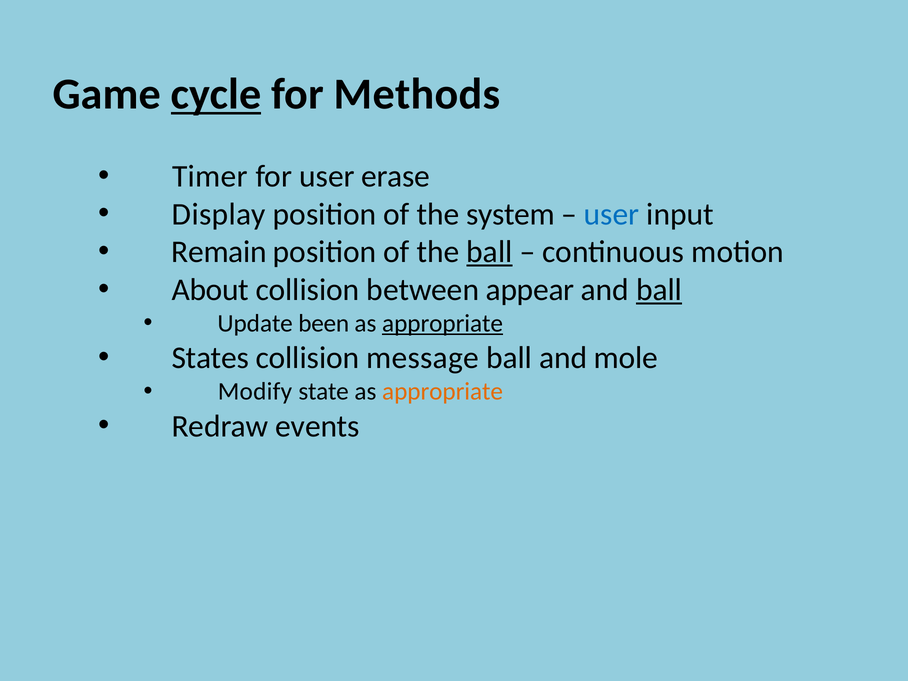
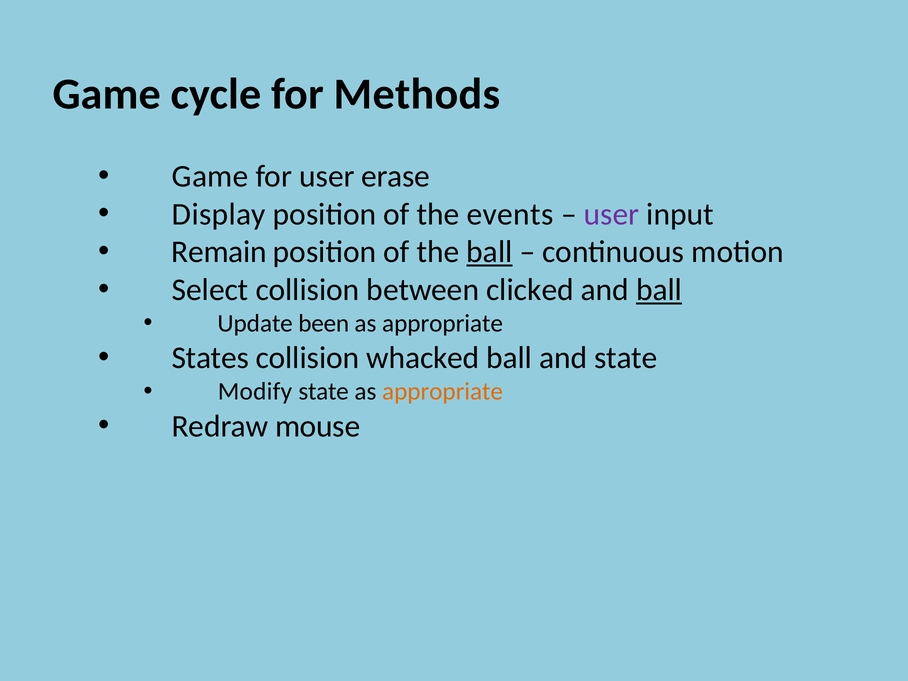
cycle underline: present -> none
Timer at (210, 176): Timer -> Game
system: system -> events
user at (612, 214) colour: blue -> purple
About: About -> Select
appear: appear -> clicked
appropriate at (443, 324) underline: present -> none
message: message -> whacked
and mole: mole -> state
events: events -> mouse
